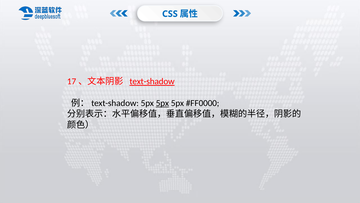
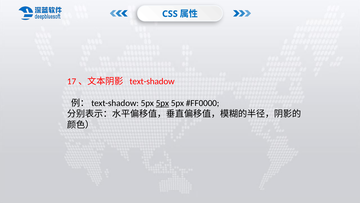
text-shadow underline: present -> none
